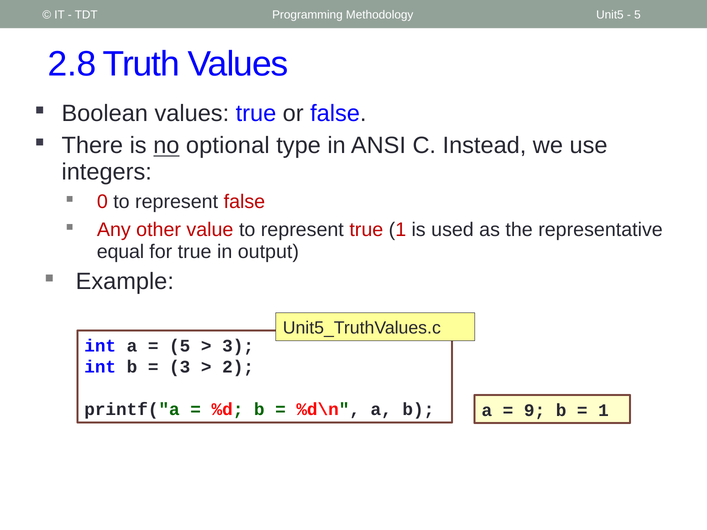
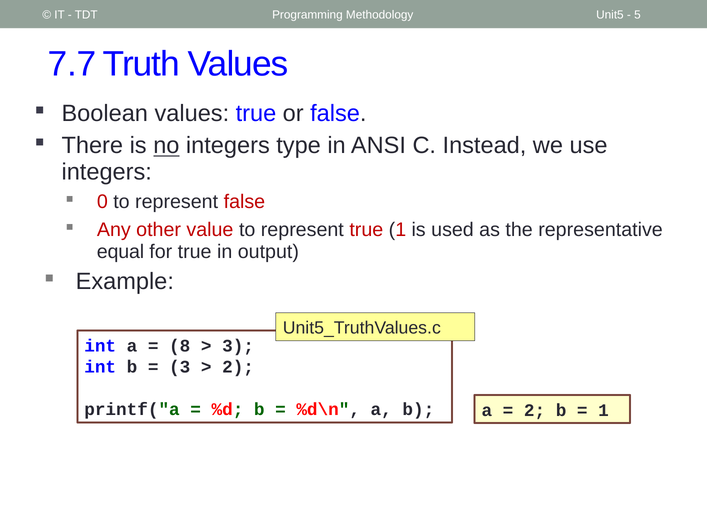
2.8: 2.8 -> 7.7
no optional: optional -> integers
5 at (180, 346): 5 -> 8
9 at (535, 410): 9 -> 2
